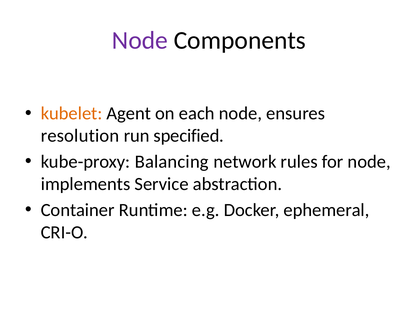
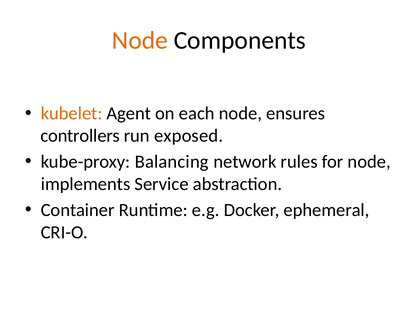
Node at (140, 40) colour: purple -> orange
resolution: resolution -> controllers
specified: specified -> exposed
